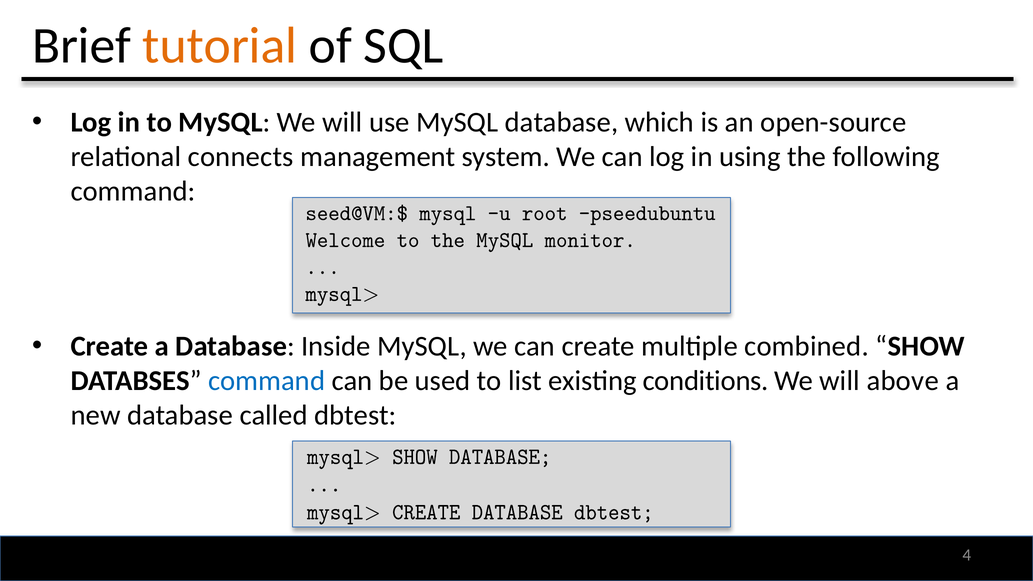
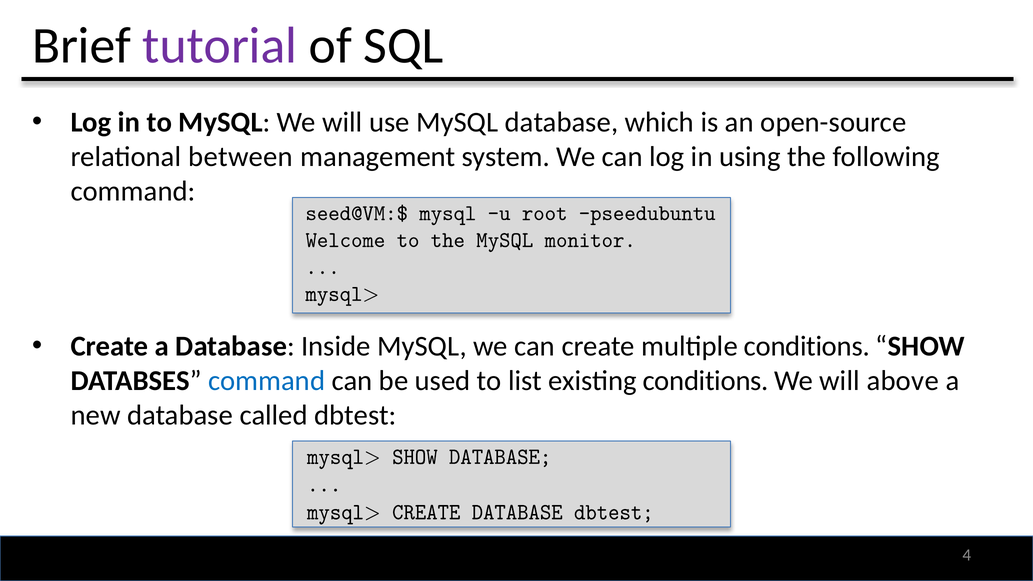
tutorial colour: orange -> purple
connects: connects -> between
multiple combined: combined -> conditions
